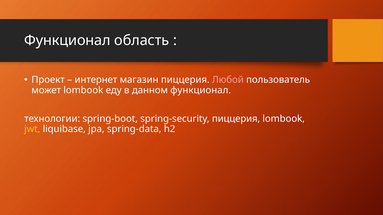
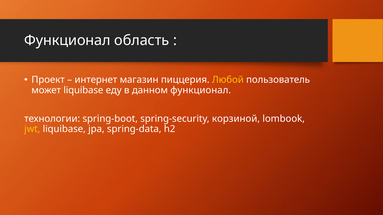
Любой colour: pink -> yellow
может lombook: lombook -> liquibase
spring-security пиццерия: пиццерия -> корзиной
